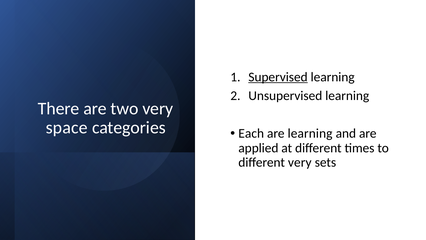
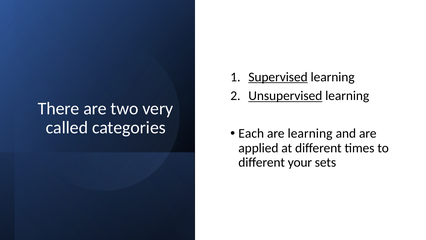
Unsupervised underline: none -> present
space: space -> called
different very: very -> your
